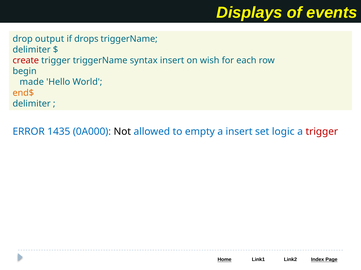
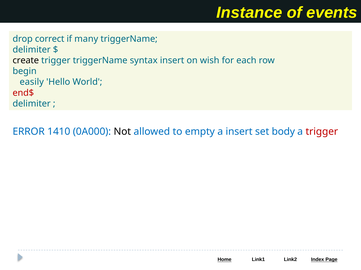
Displays: Displays -> Instance
output: output -> correct
drops: drops -> many
create colour: red -> black
made: made -> easily
end$ colour: orange -> red
1435: 1435 -> 1410
logic: logic -> body
